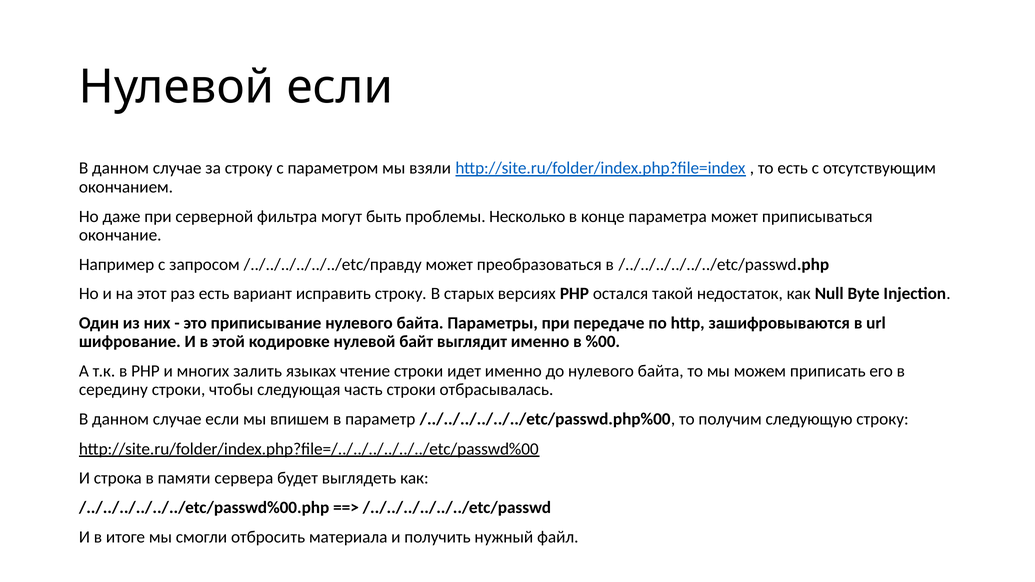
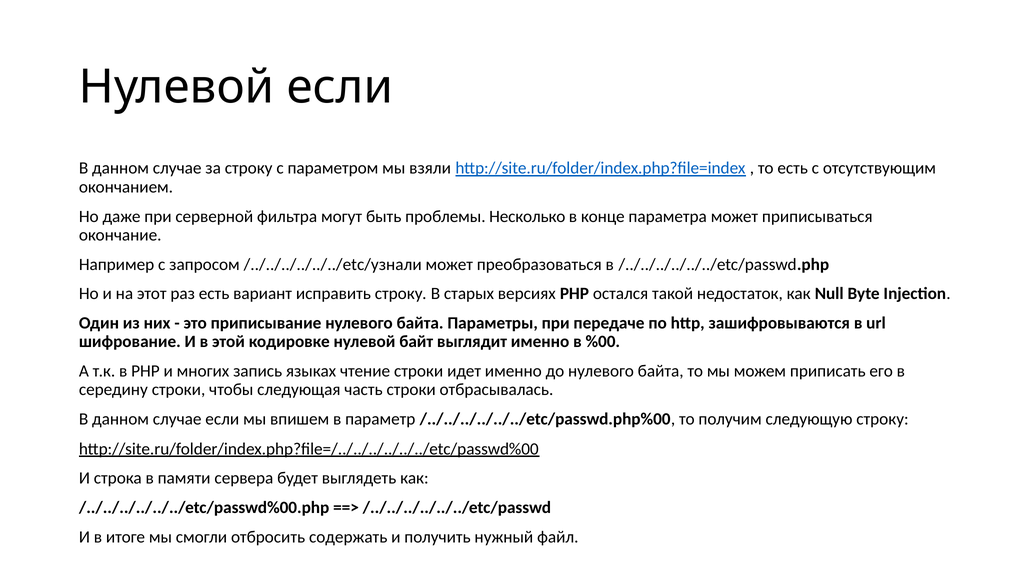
/../../../../../../etc/правду: /../../../../../../etc/правду -> /../../../../../../etc/узнали
залить: залить -> запись
материала: материала -> содержать
